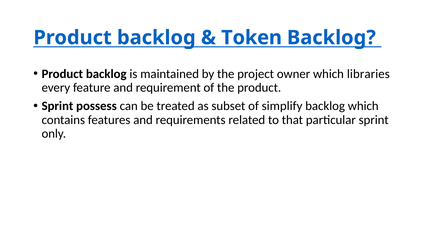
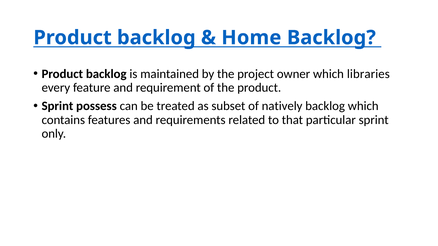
Token: Token -> Home
simplify: simplify -> natively
